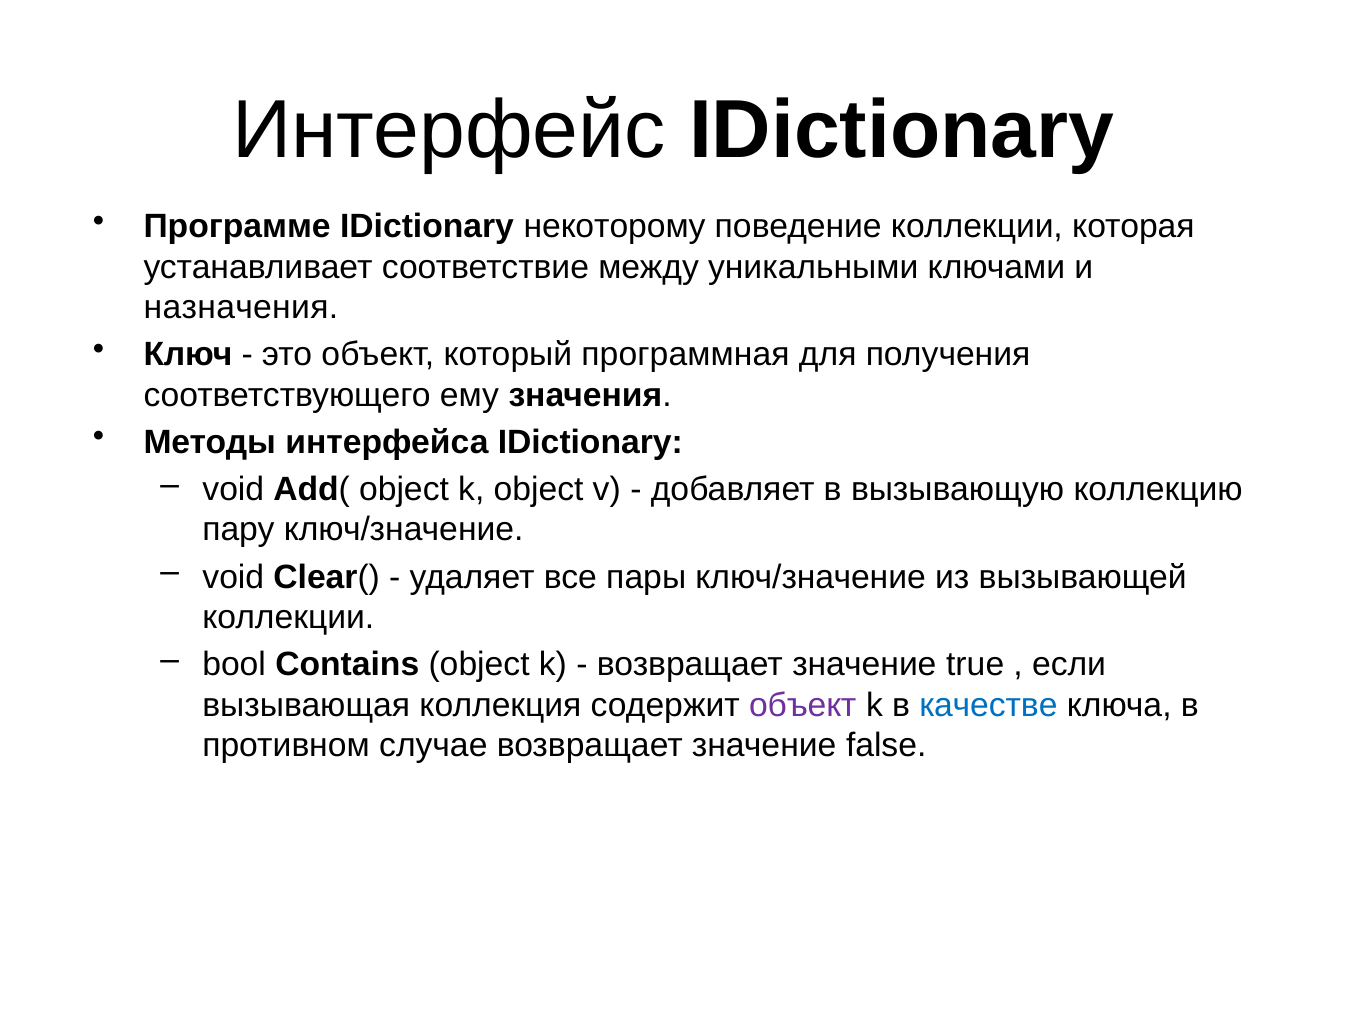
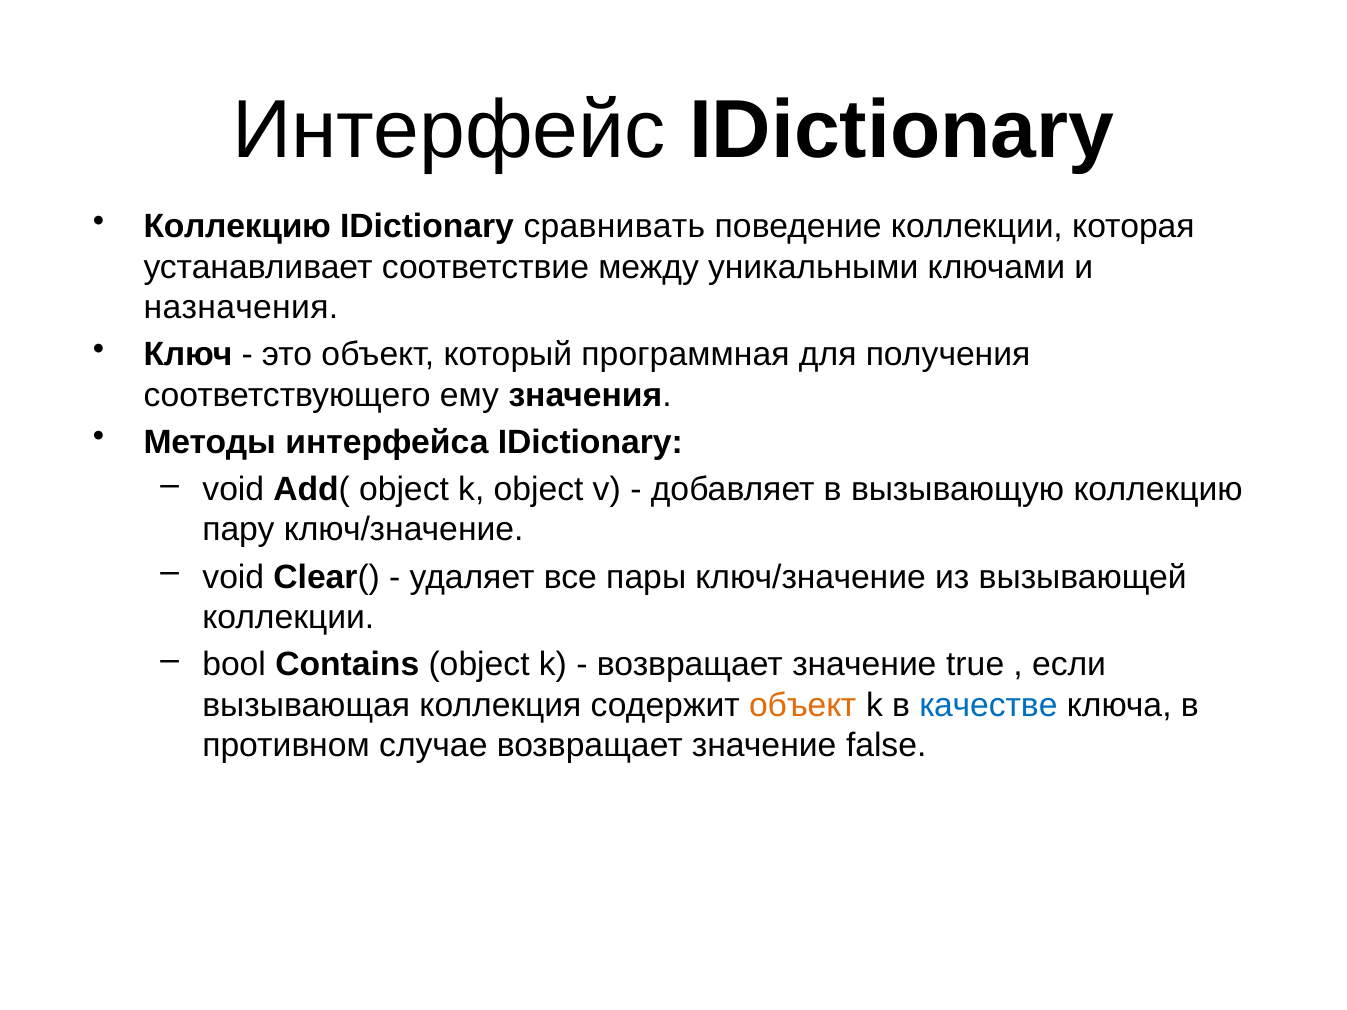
Программе at (237, 227): Программе -> Коллекцию
некоторому: некоторому -> сравнивать
объект at (803, 705) colour: purple -> orange
